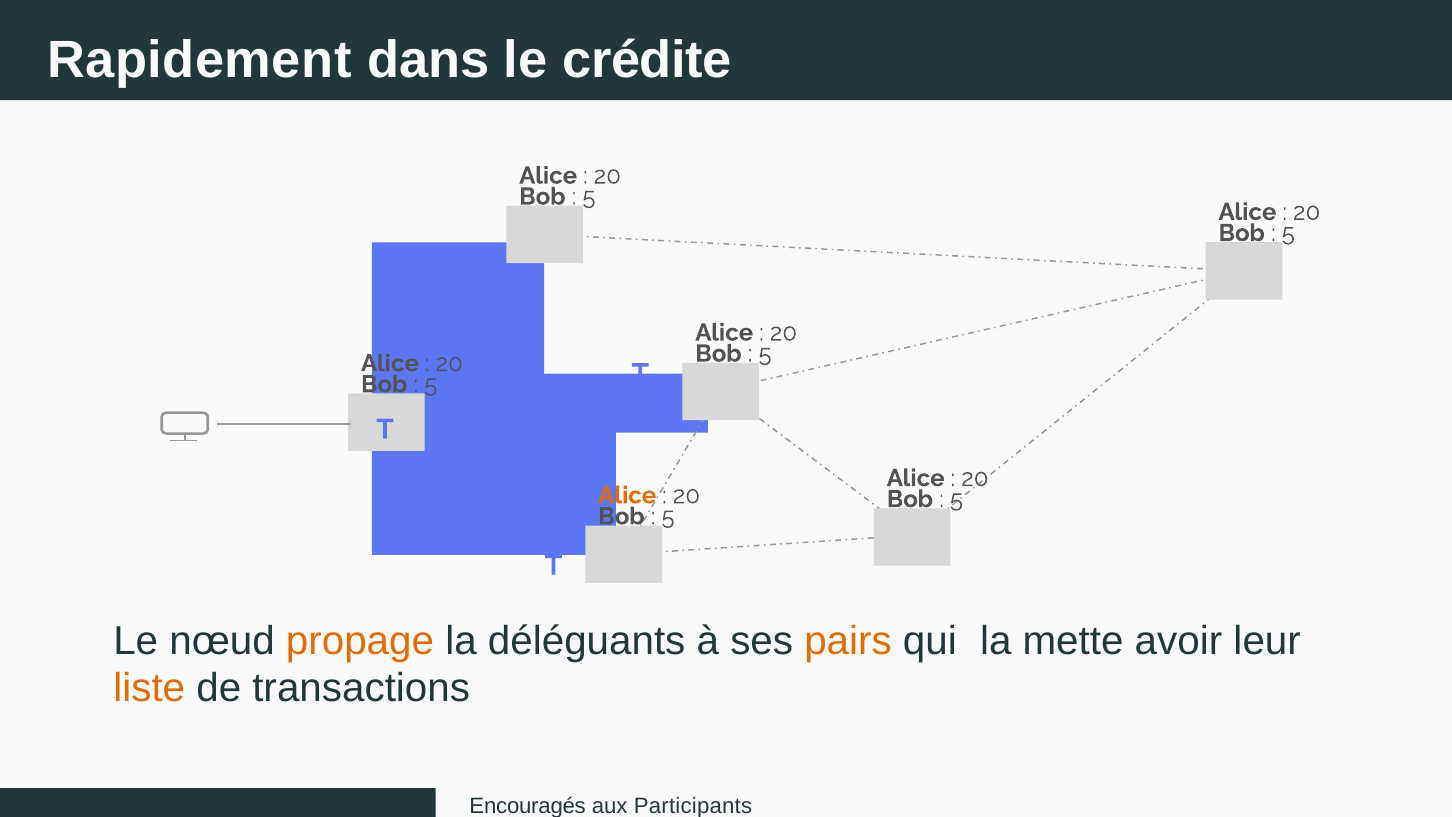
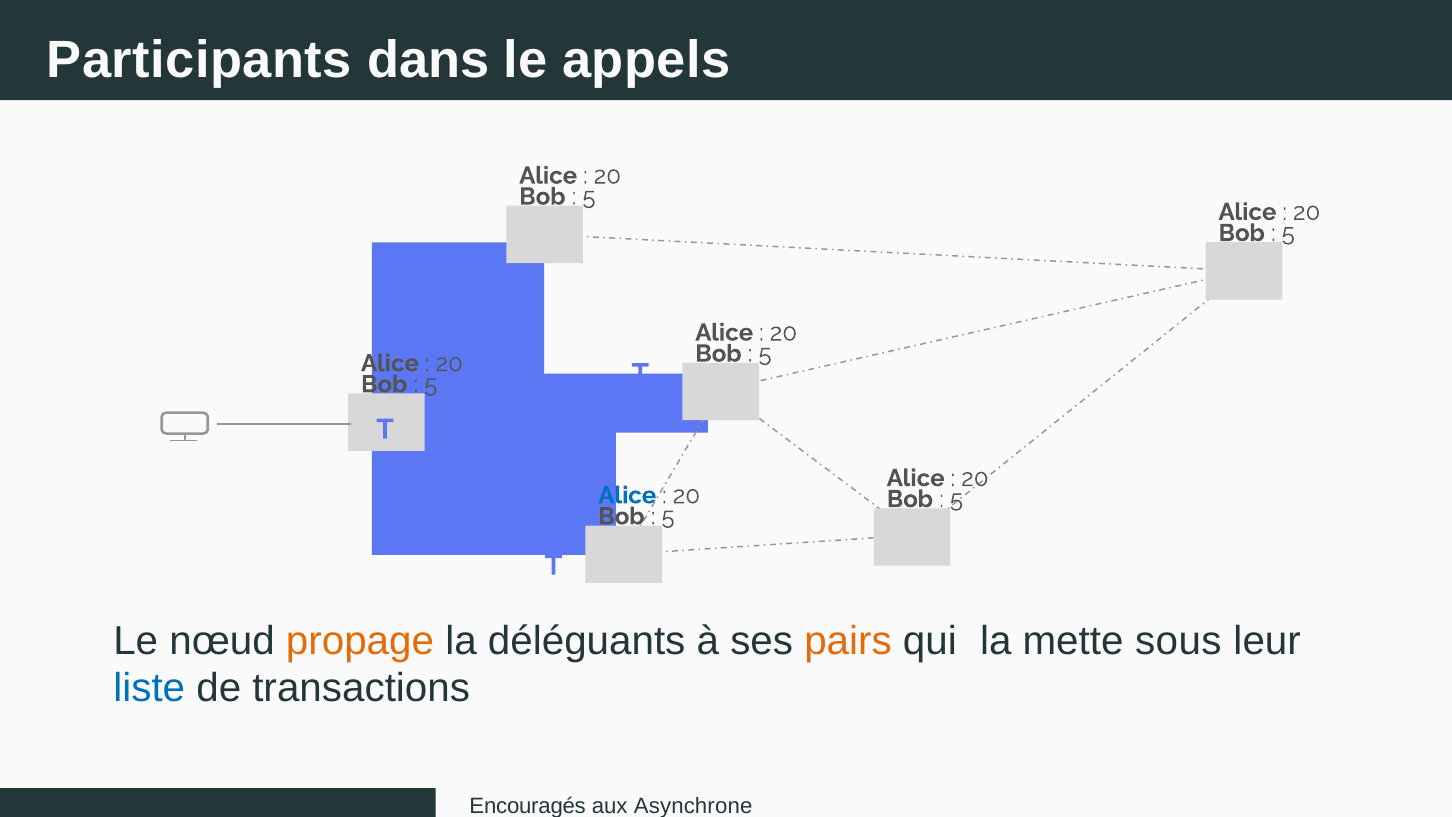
Rapidement: Rapidement -> Participants
crédite: crédite -> appels
Alice at (627, 495) colour: orange -> blue
avoir: avoir -> sous
liste colour: orange -> blue
Participants: Participants -> Asynchrone
